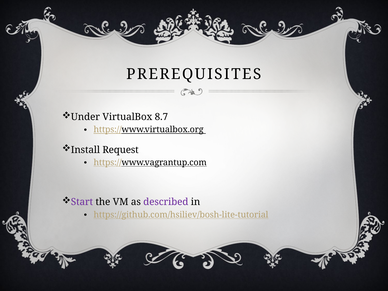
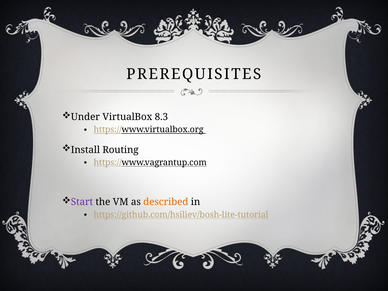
8.7: 8.7 -> 8.3
Request: Request -> Routing
described colour: purple -> orange
